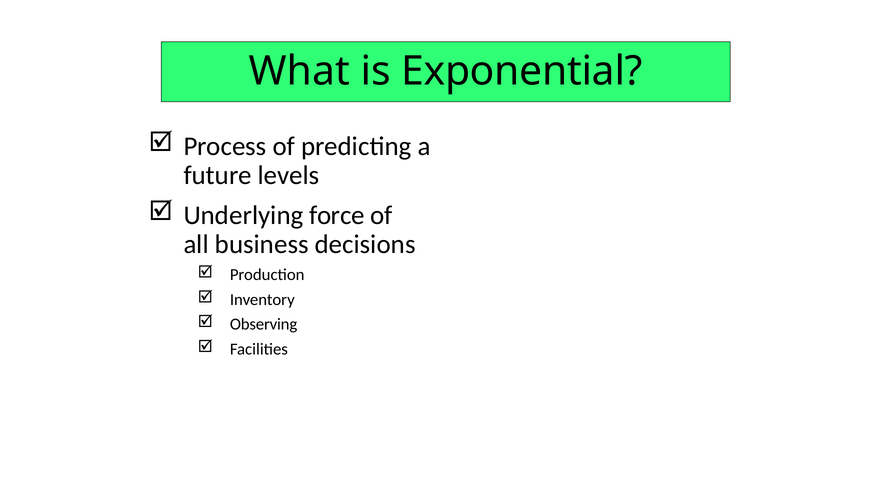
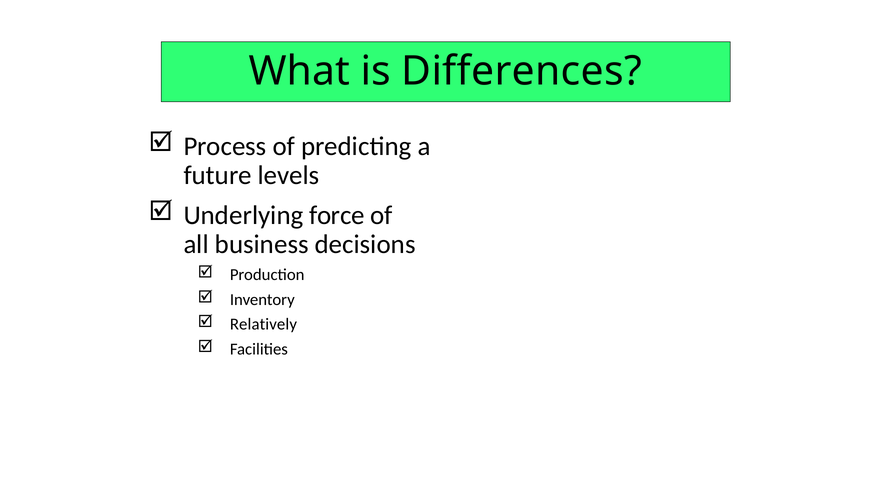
Exponential: Exponential -> Differences
Observing: Observing -> Relatively
